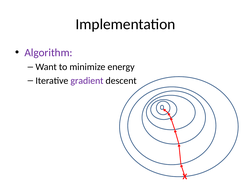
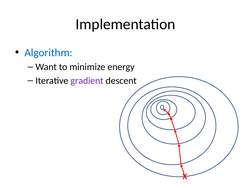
Algorithm colour: purple -> blue
